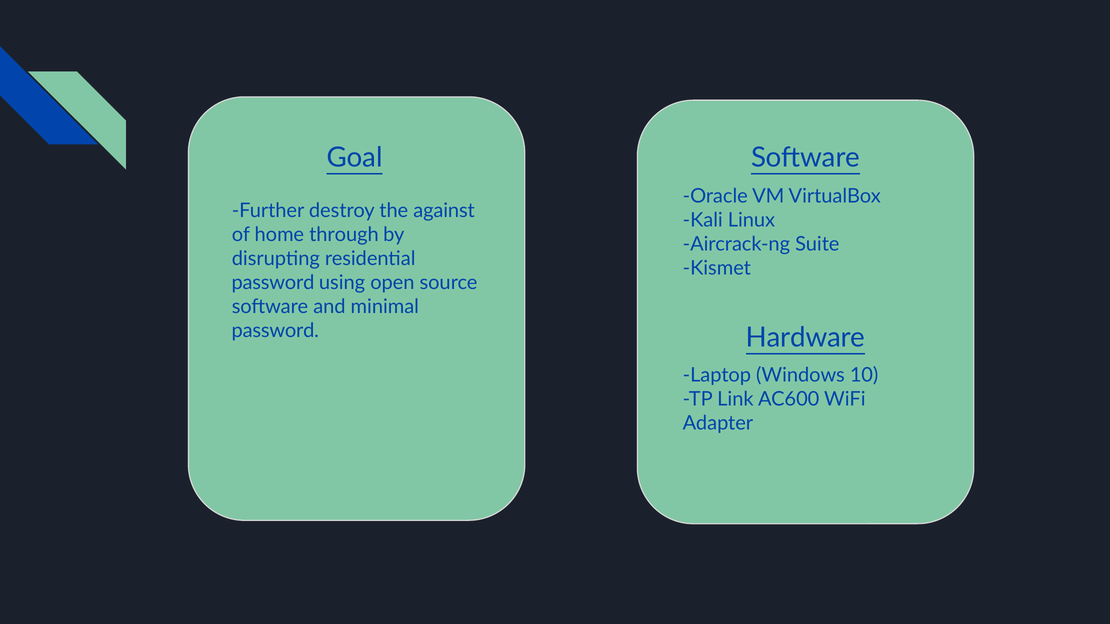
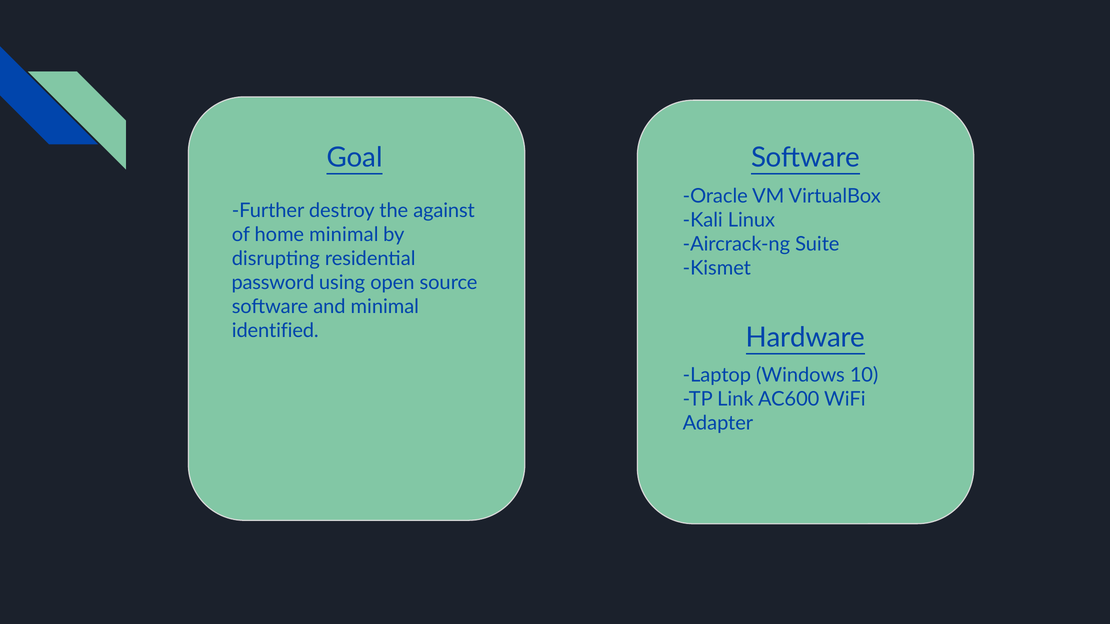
home through: through -> minimal
password at (275, 331): password -> identified
